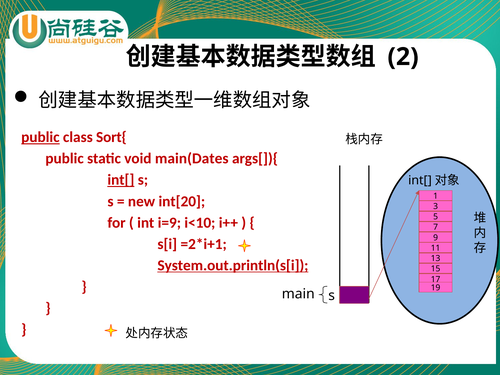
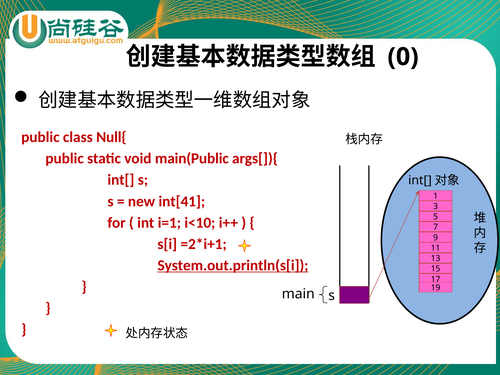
2: 2 -> 0
public at (40, 137) underline: present -> none
Sort{: Sort{ -> Null{
main(Dates: main(Dates -> main(Public
int[ underline: present -> none
int[20: int[20 -> int[41
i=9: i=9 -> i=1
